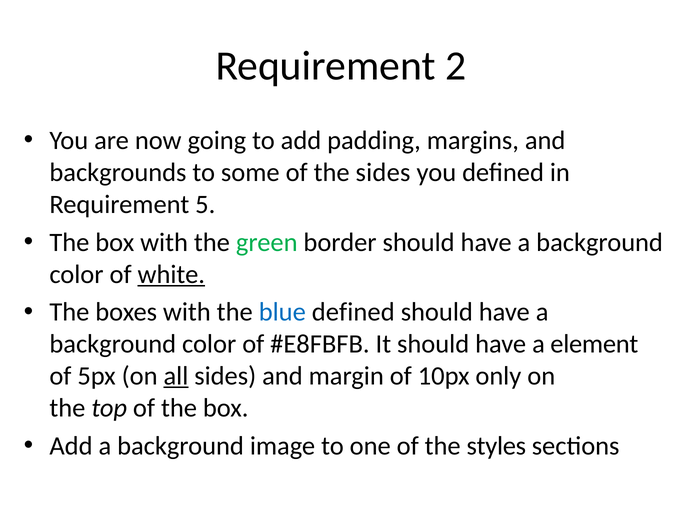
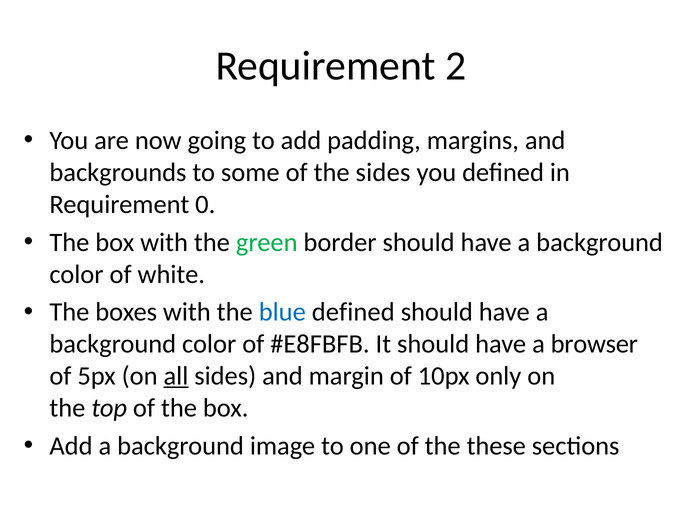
5: 5 -> 0
white underline: present -> none
element: element -> browser
styles: styles -> these
